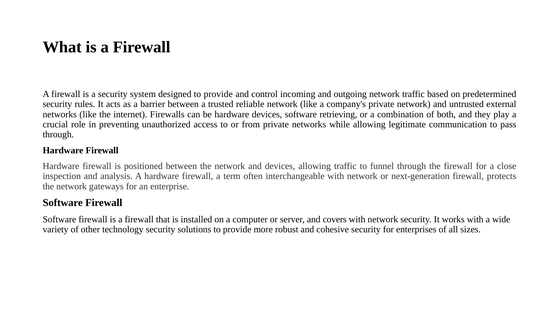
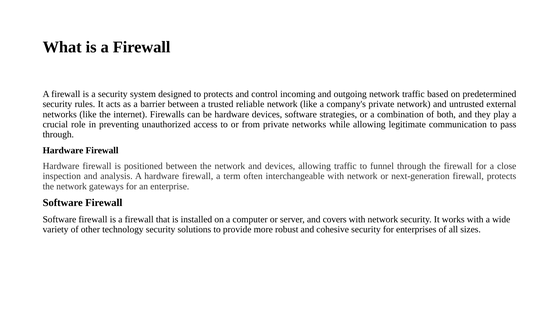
designed to provide: provide -> protects
retrieving: retrieving -> strategies
